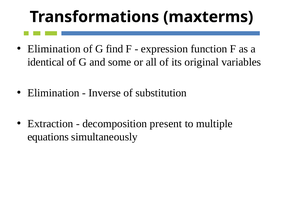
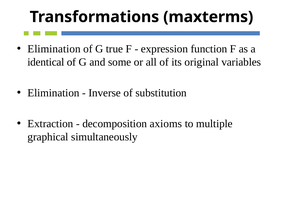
find: find -> true
present: present -> axioms
equations: equations -> graphical
